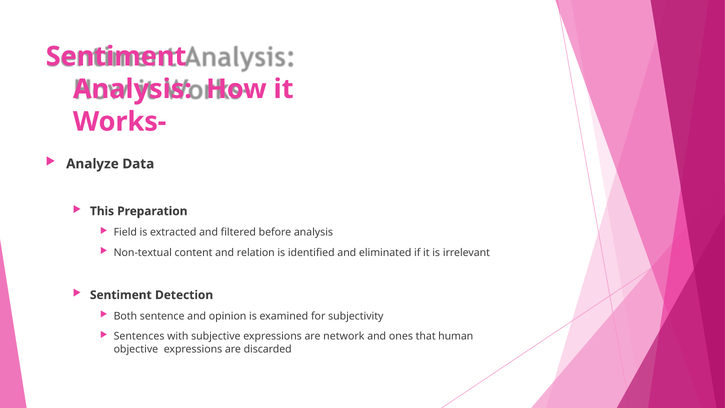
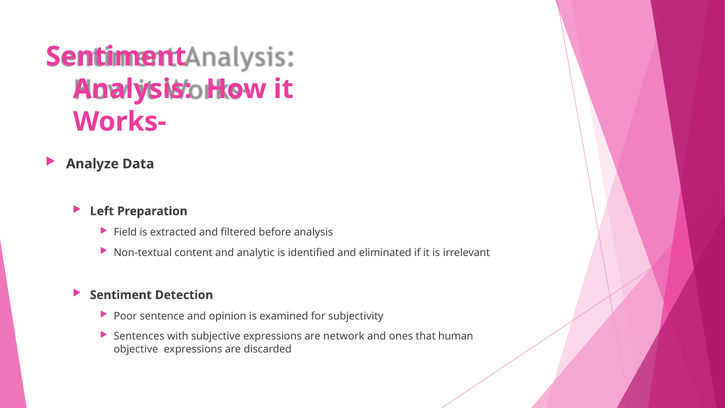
This: This -> Left
relation: relation -> analytic
Both: Both -> Poor
